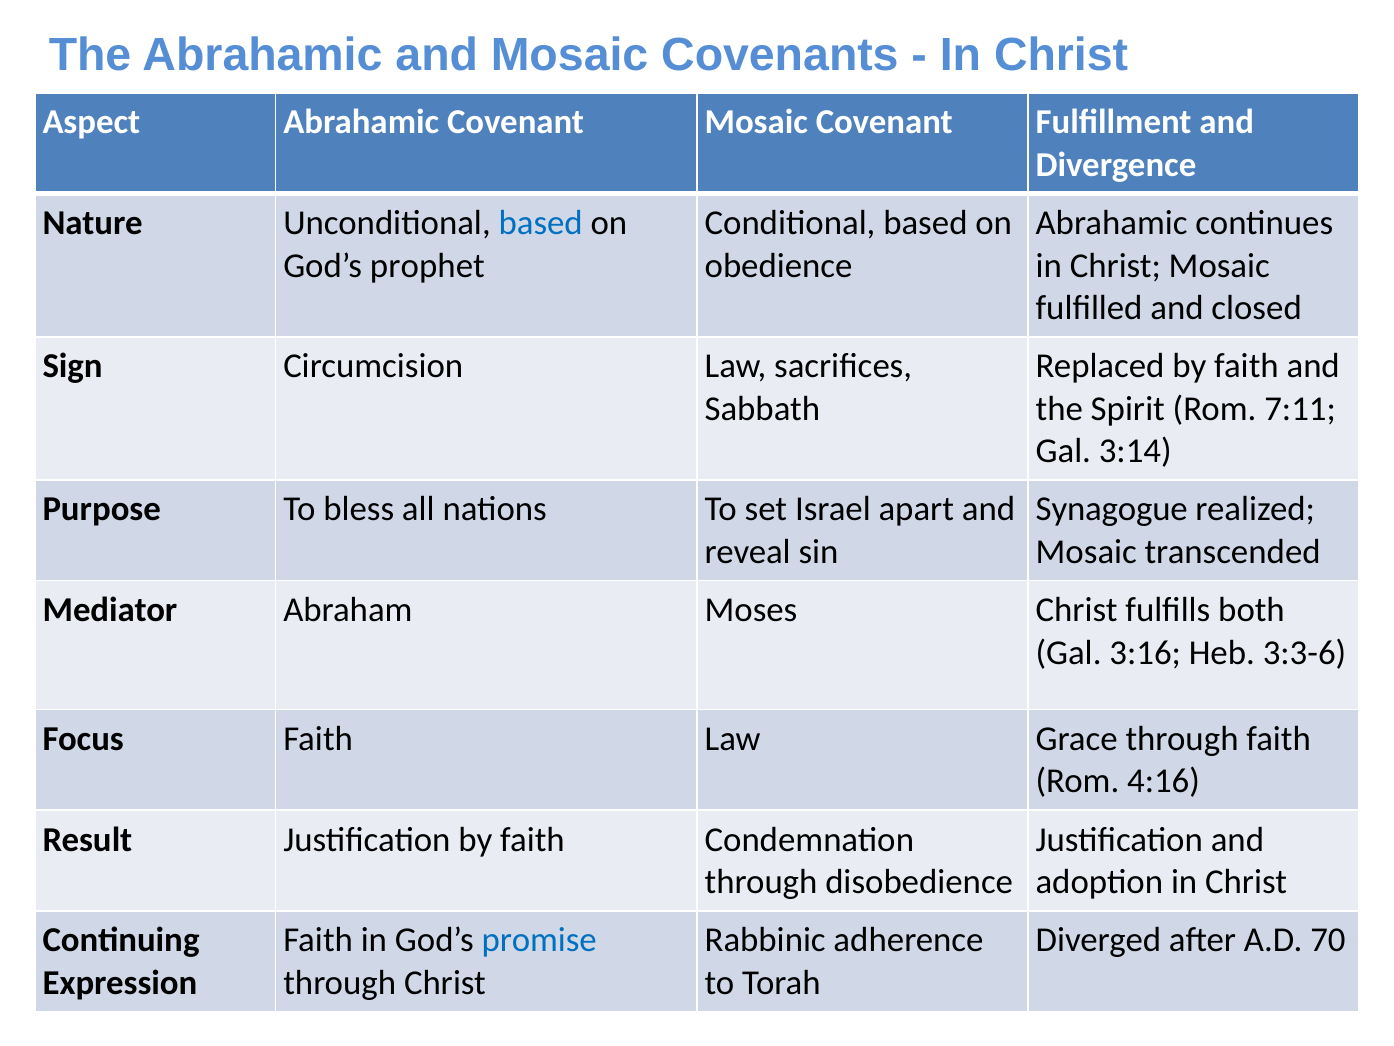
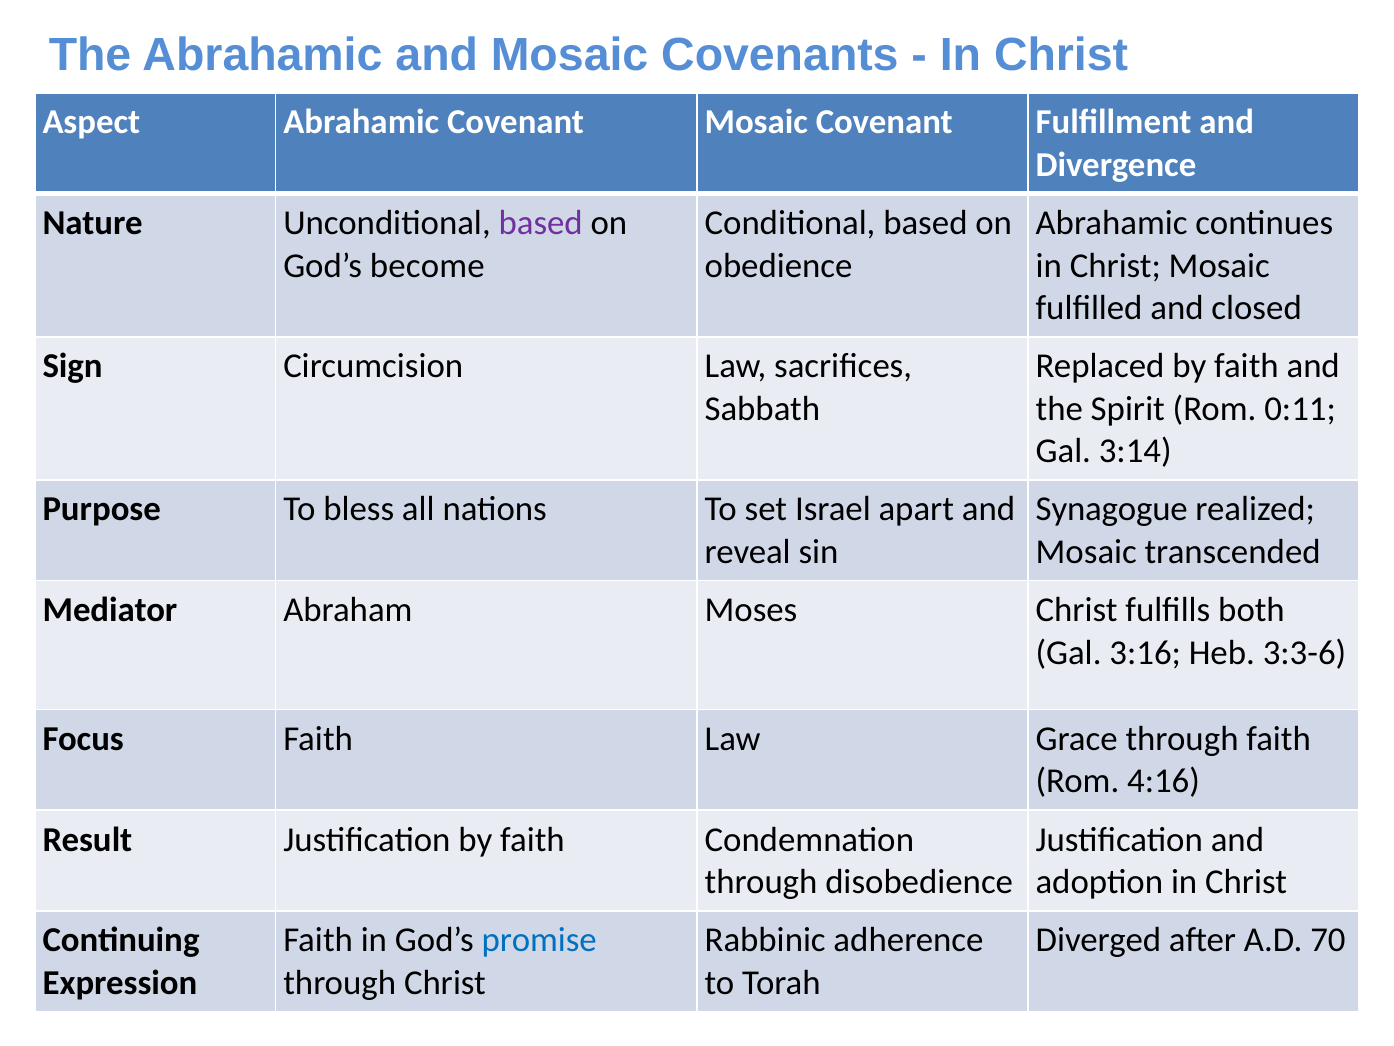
based at (541, 223) colour: blue -> purple
prophet: prophet -> become
7:11: 7:11 -> 0:11
